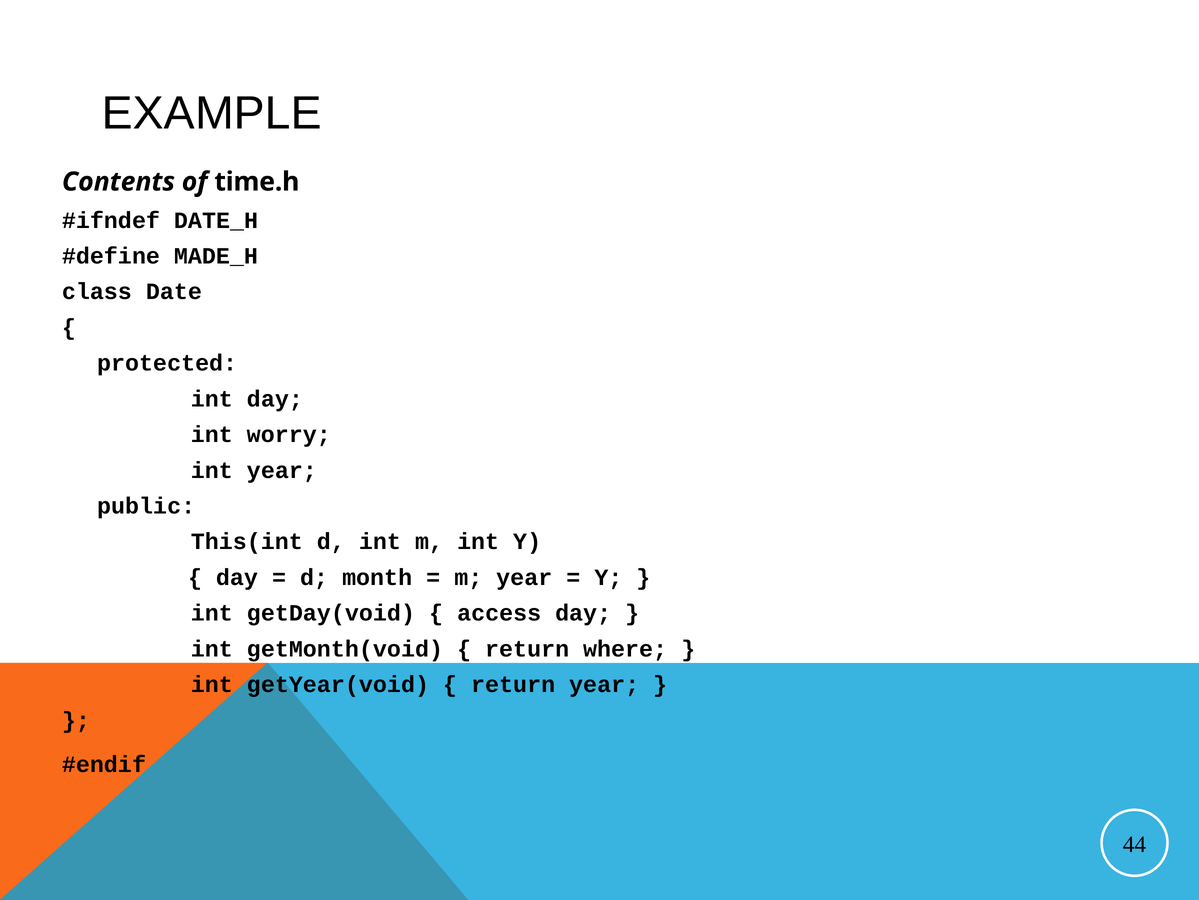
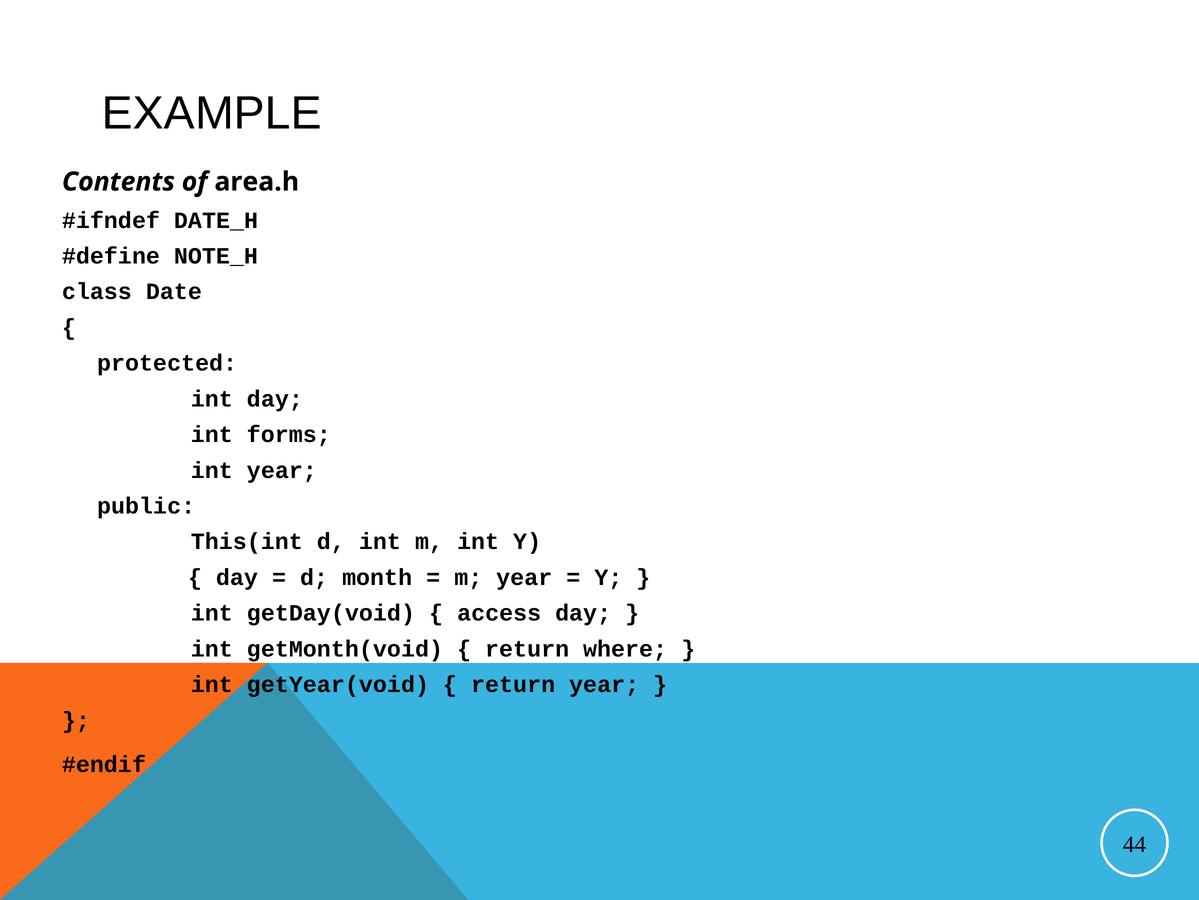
time.h: time.h -> area.h
MADE_H: MADE_H -> NOTE_H
worry: worry -> forms
